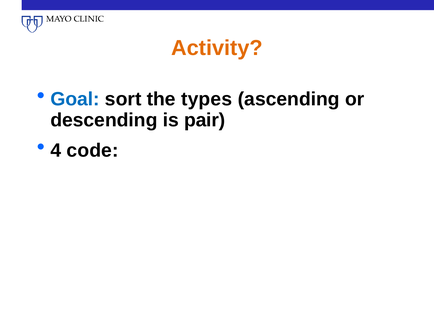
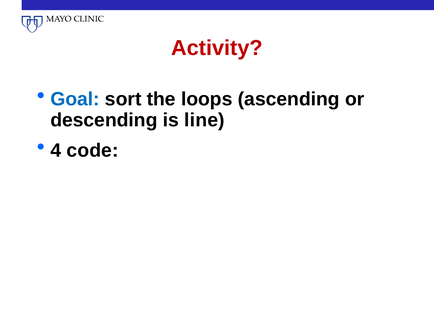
Activity colour: orange -> red
types: types -> loops
pair: pair -> line
